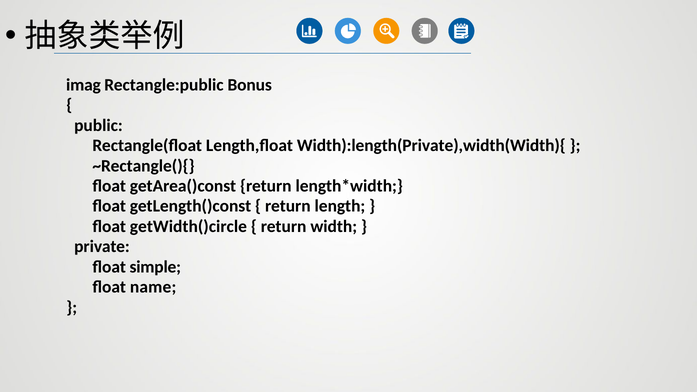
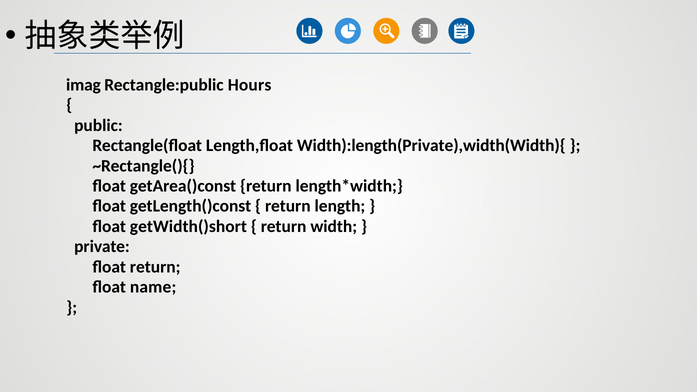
Bonus: Bonus -> Hours
getWidth()circle: getWidth()circle -> getWidth()short
float simple: simple -> return
